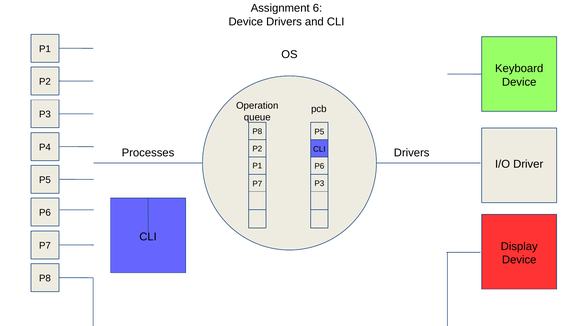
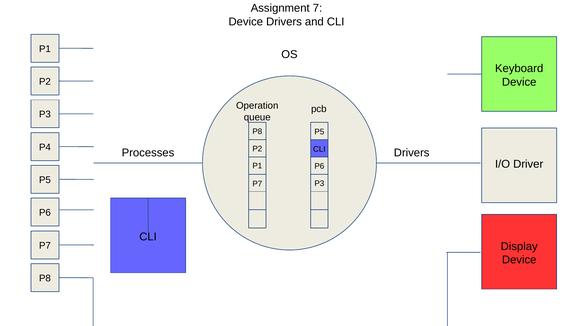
6: 6 -> 7
